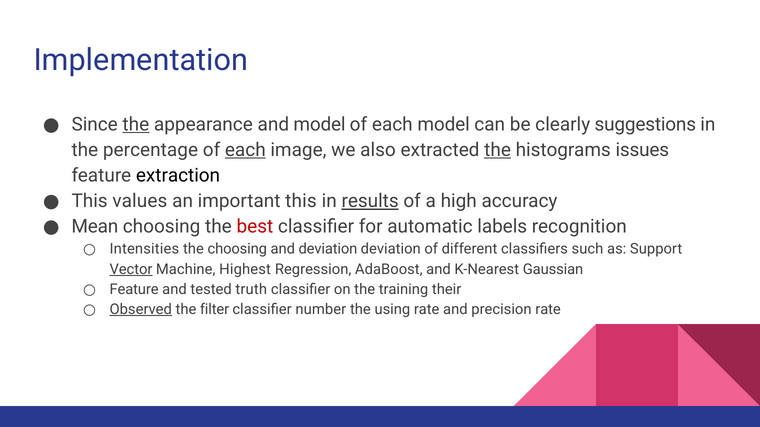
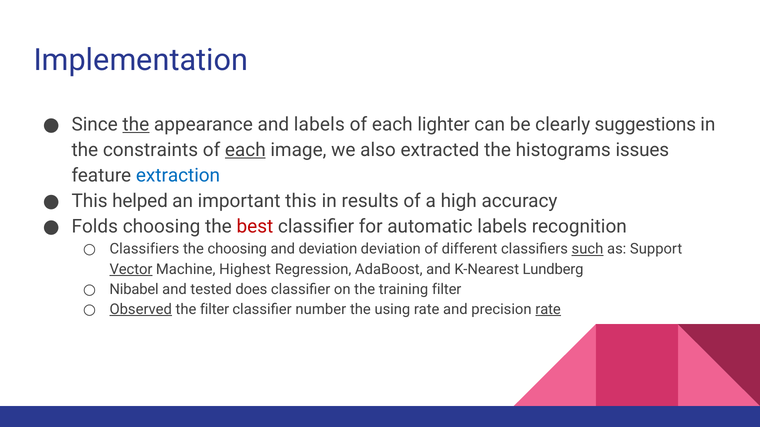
and model: model -> labels
each model: model -> lighter
percentage: percentage -> constraints
the at (498, 150) underline: present -> none
extraction colour: black -> blue
values: values -> helped
results underline: present -> none
Mean: Mean -> Folds
Intensities at (144, 249): Intensities -> Classifiers
such underline: none -> present
Gaussian: Gaussian -> Lundberg
Feature at (134, 290): Feature -> Nibabel
truth: truth -> does
training their: their -> filter
rate at (548, 310) underline: none -> present
